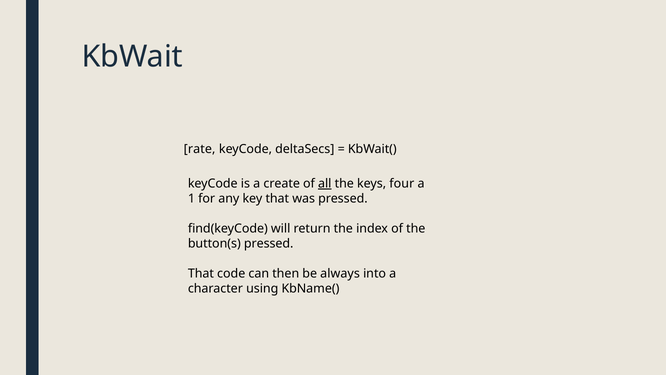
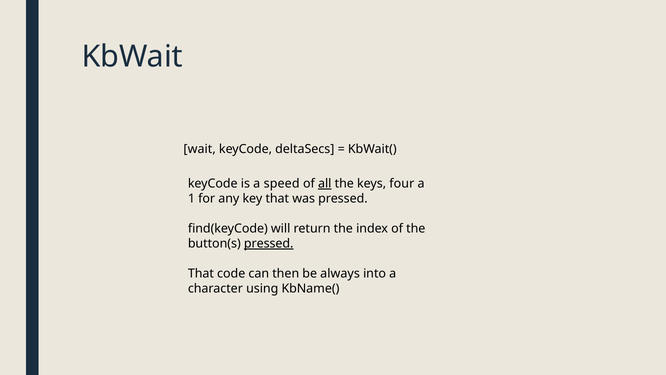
rate: rate -> wait
create: create -> speed
pressed at (269, 243) underline: none -> present
